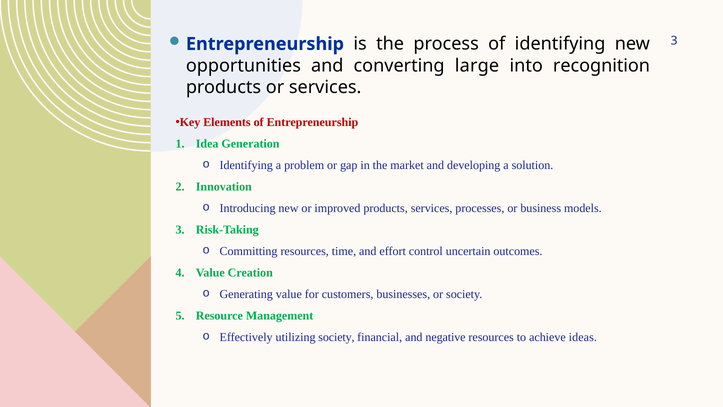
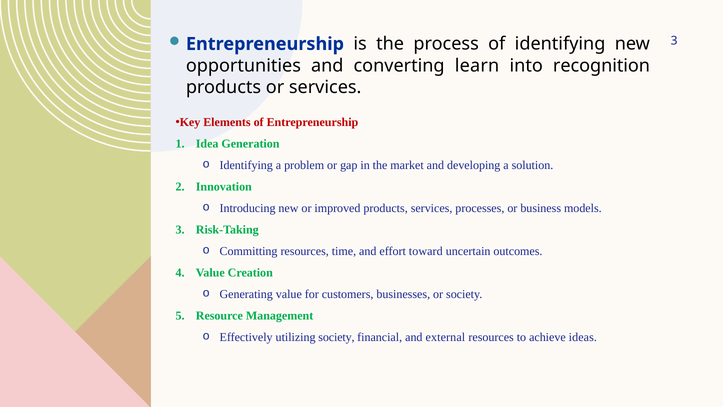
large: large -> learn
control: control -> toward
negative: negative -> external
